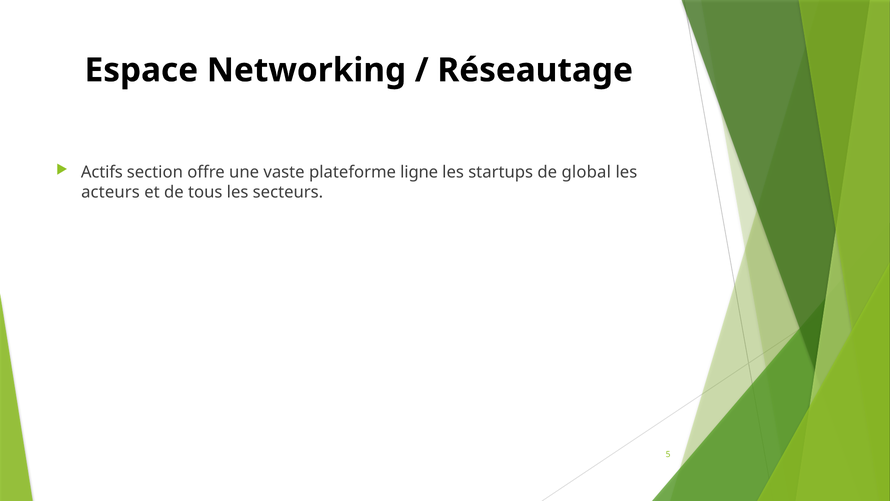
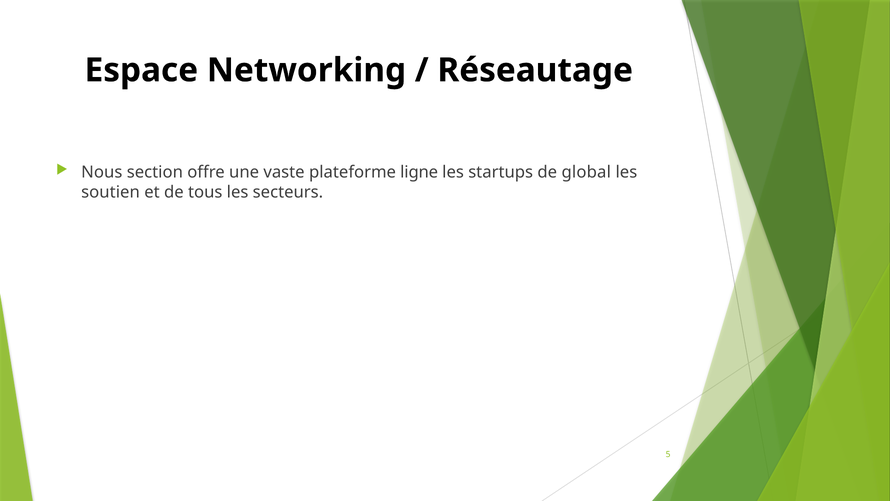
Actifs: Actifs -> Nous
acteurs: acteurs -> soutien
